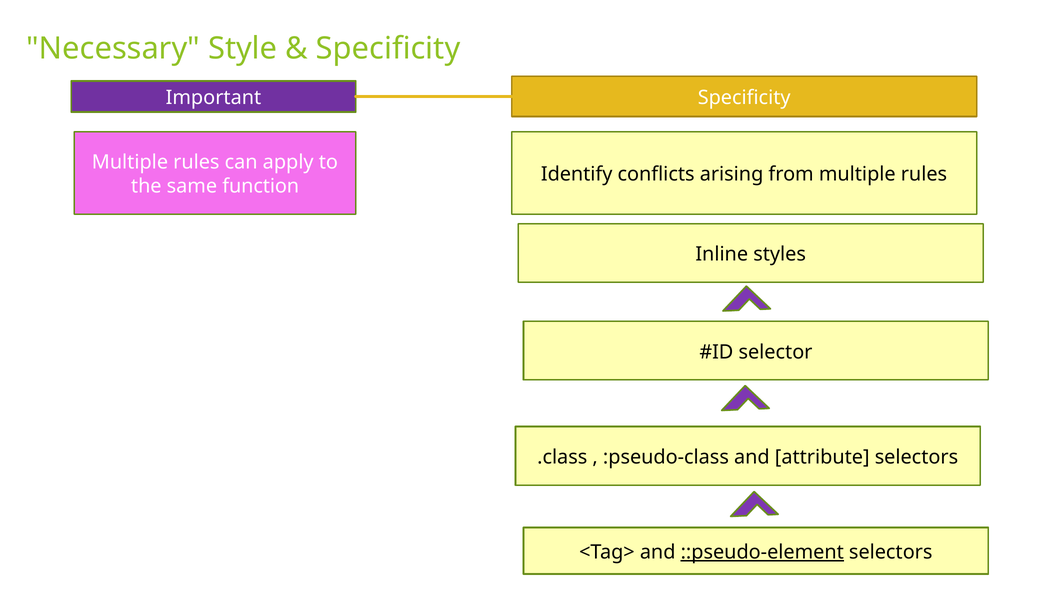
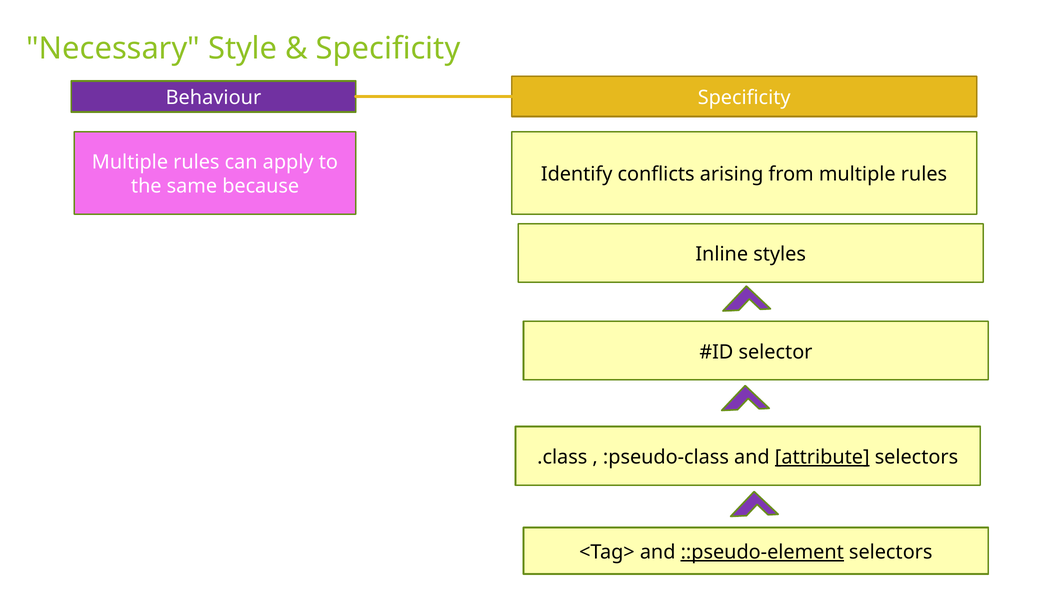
Important: Important -> Behaviour
function: function -> because
attribute underline: none -> present
